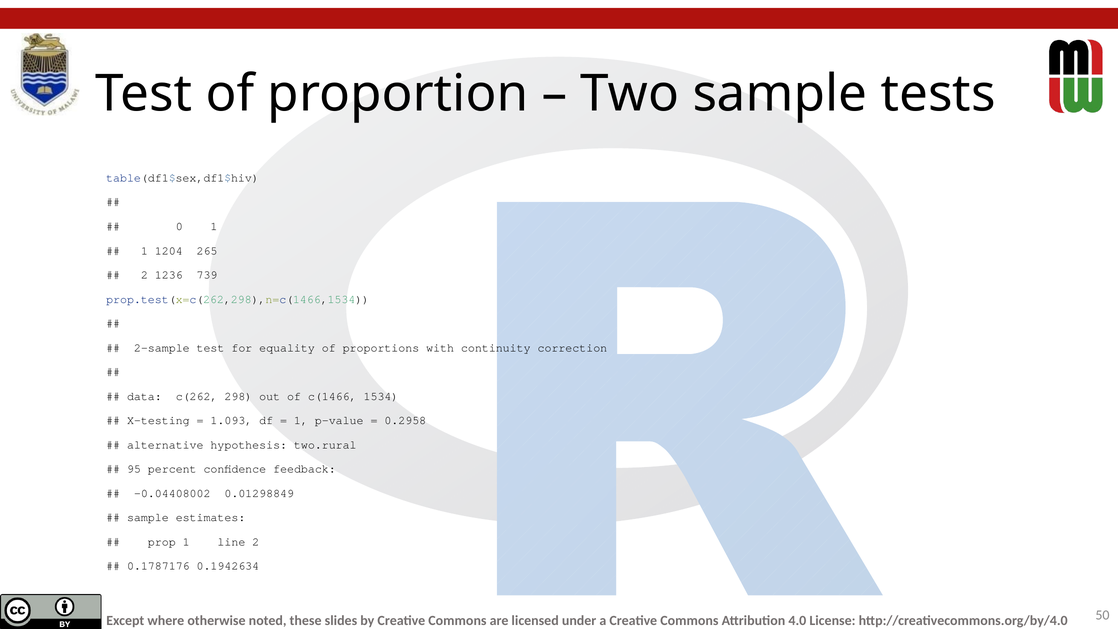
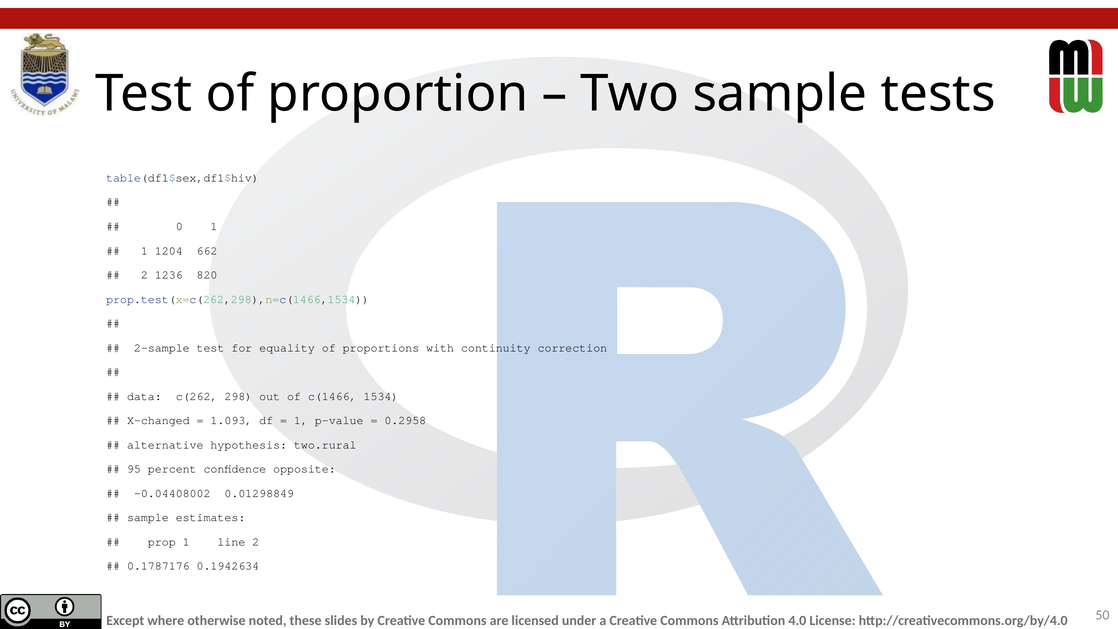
265: 265 -> 662
739: 739 -> 820
X-testing: X-testing -> X-changed
feedback: feedback -> opposite
